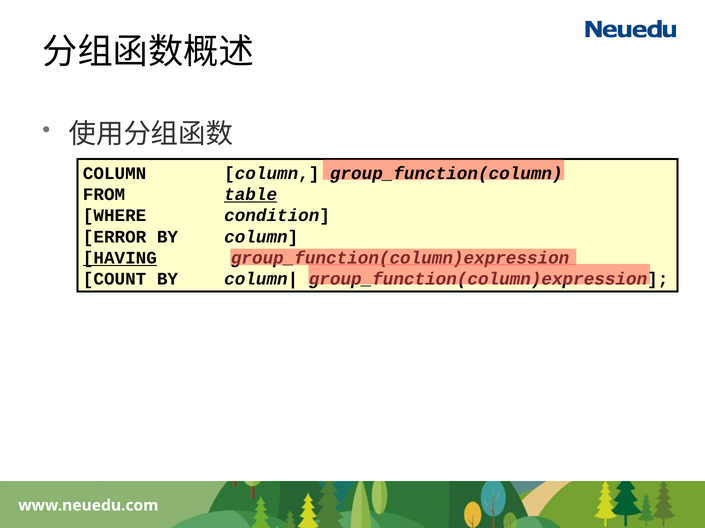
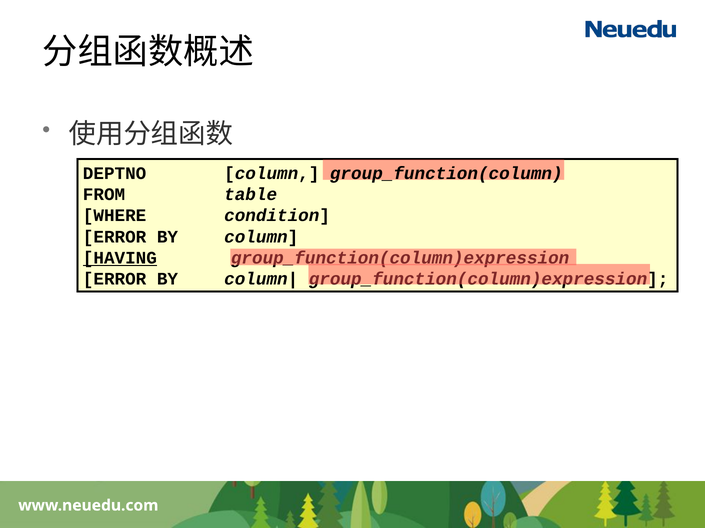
COLUMN at (115, 174): COLUMN -> DEPTNO
table underline: present -> none
COUNT at (115, 279): COUNT -> ERROR
